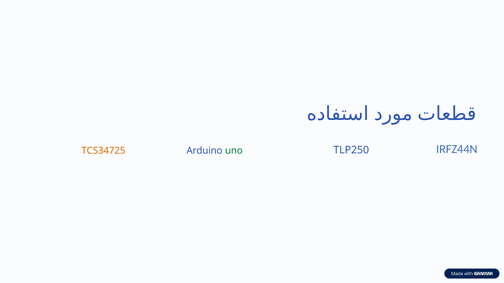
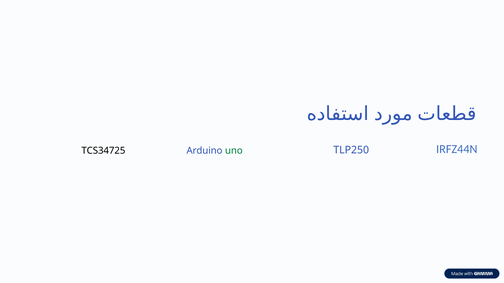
TCS34725 colour: orange -> black
